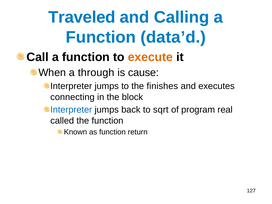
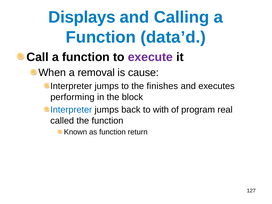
Traveled: Traveled -> Displays
execute colour: orange -> purple
through: through -> removal
connecting: connecting -> performing
sqrt: sqrt -> with
